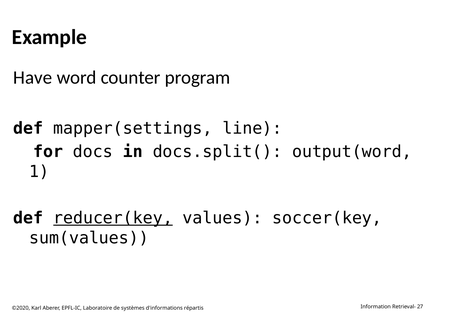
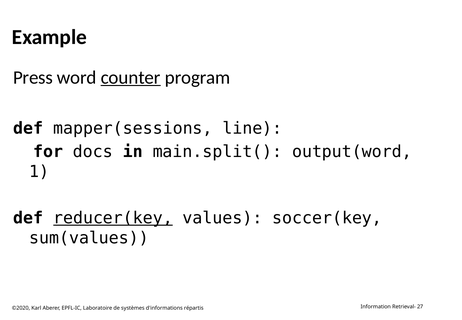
Have: Have -> Press
counter underline: none -> present
mapper(settings: mapper(settings -> mapper(sessions
docs.split(: docs.split( -> main.split(
